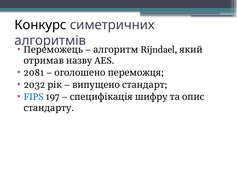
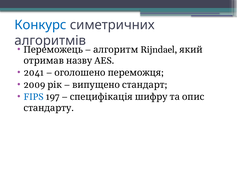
Конкурс colour: black -> blue
2081: 2081 -> 2041
2032: 2032 -> 2009
